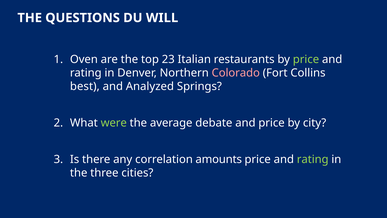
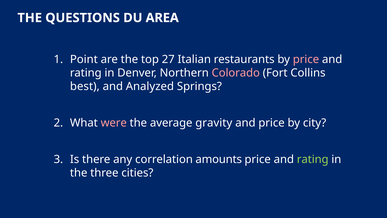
WILL: WILL -> AREA
Oven: Oven -> Point
23: 23 -> 27
price at (306, 59) colour: light green -> pink
were colour: light green -> pink
debate: debate -> gravity
